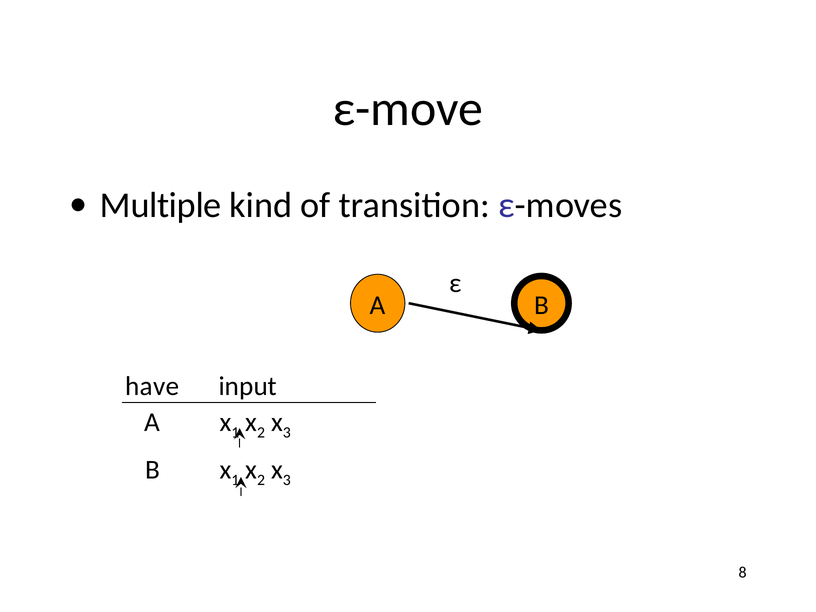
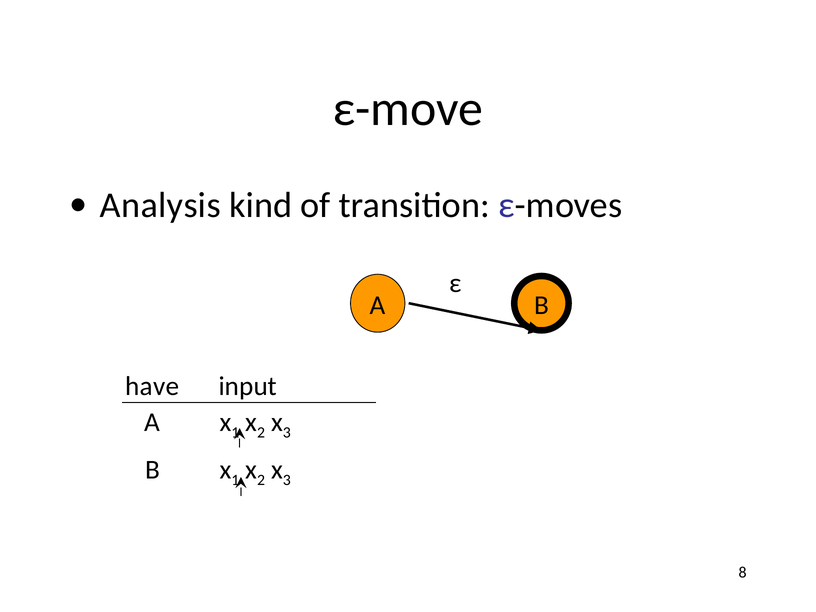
Multiple: Multiple -> Analysis
